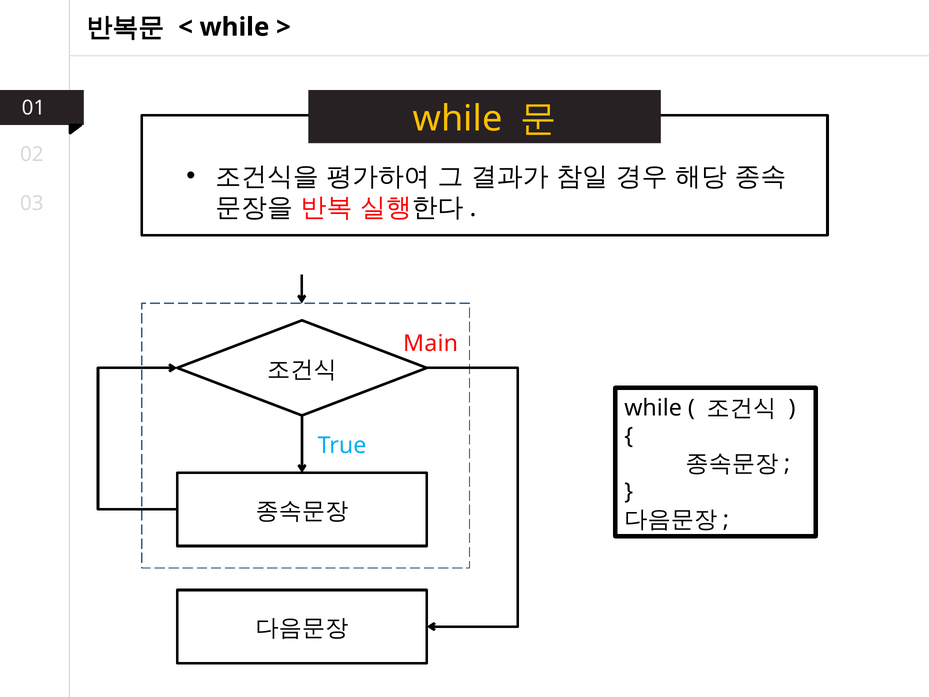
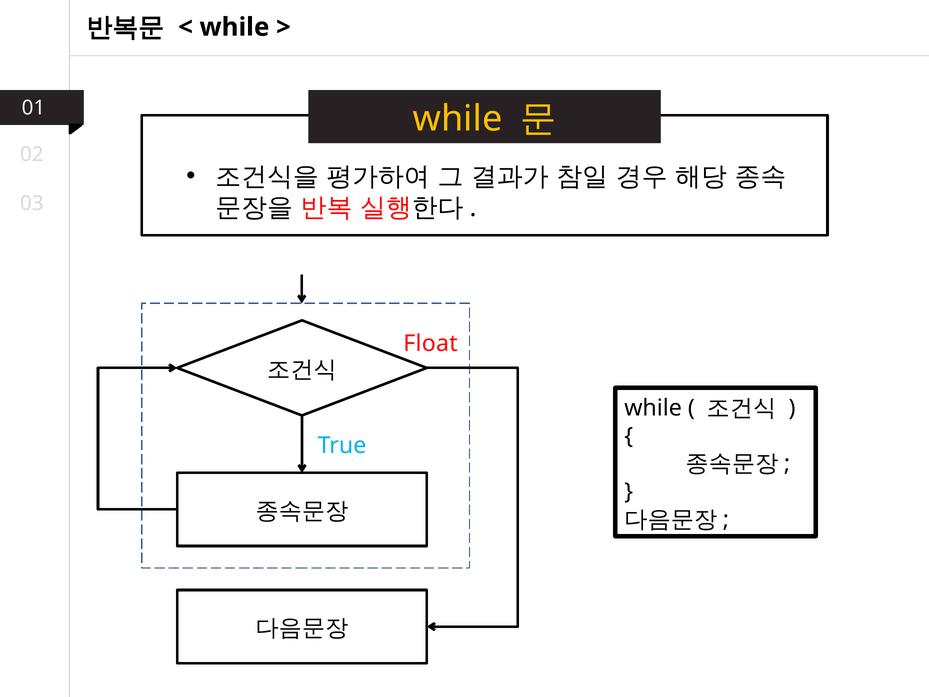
Main: Main -> Float
